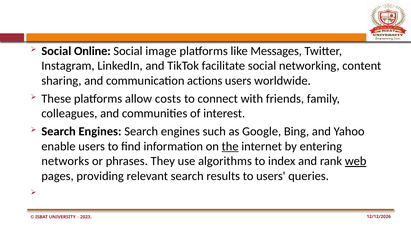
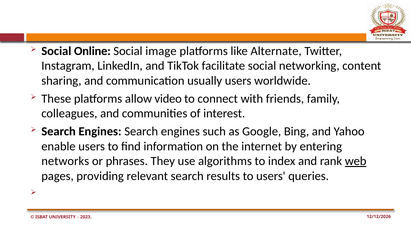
Messages: Messages -> Alternate
actions: actions -> usually
costs: costs -> video
the underline: present -> none
